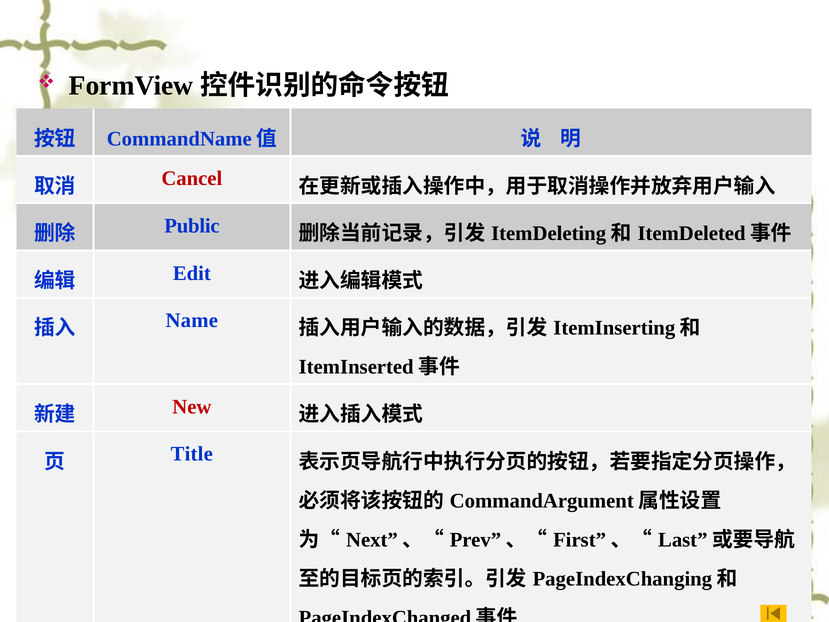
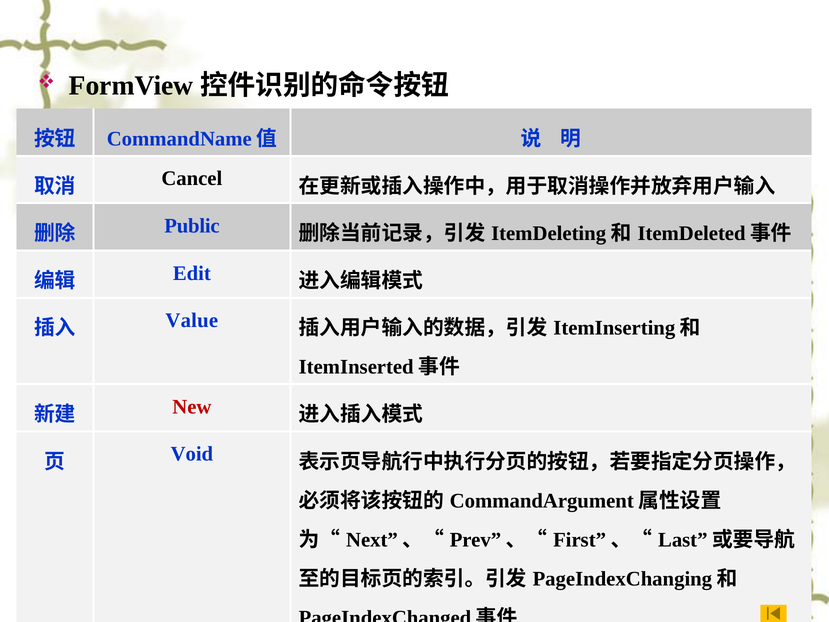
Cancel colour: red -> black
Name: Name -> Value
Title: Title -> Void
